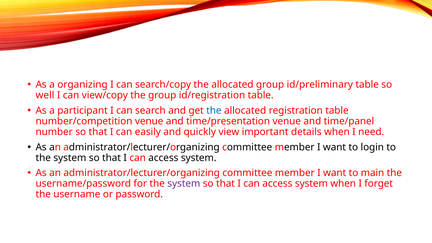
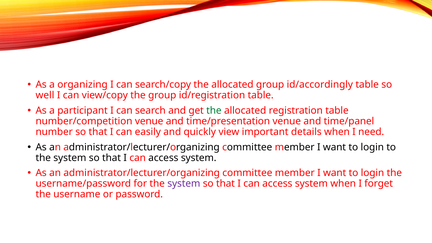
id/preliminary: id/preliminary -> id/accordingly
the at (214, 111) colour: blue -> green
main at (373, 173): main -> login
